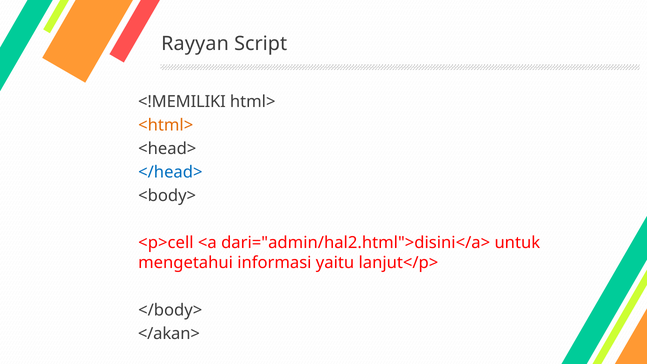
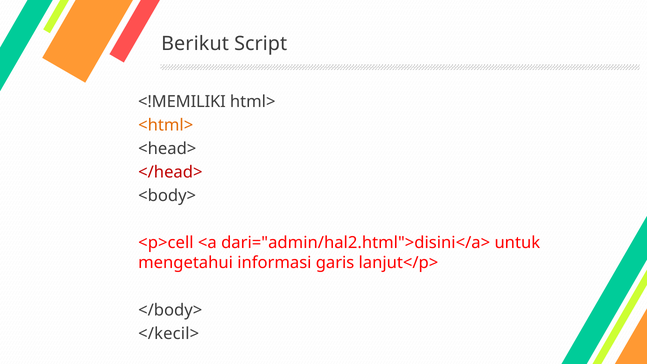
Rayyan: Rayyan -> Berikut
</head> colour: blue -> red
yaitu: yaitu -> garis
</akan>: </akan> -> </kecil>
